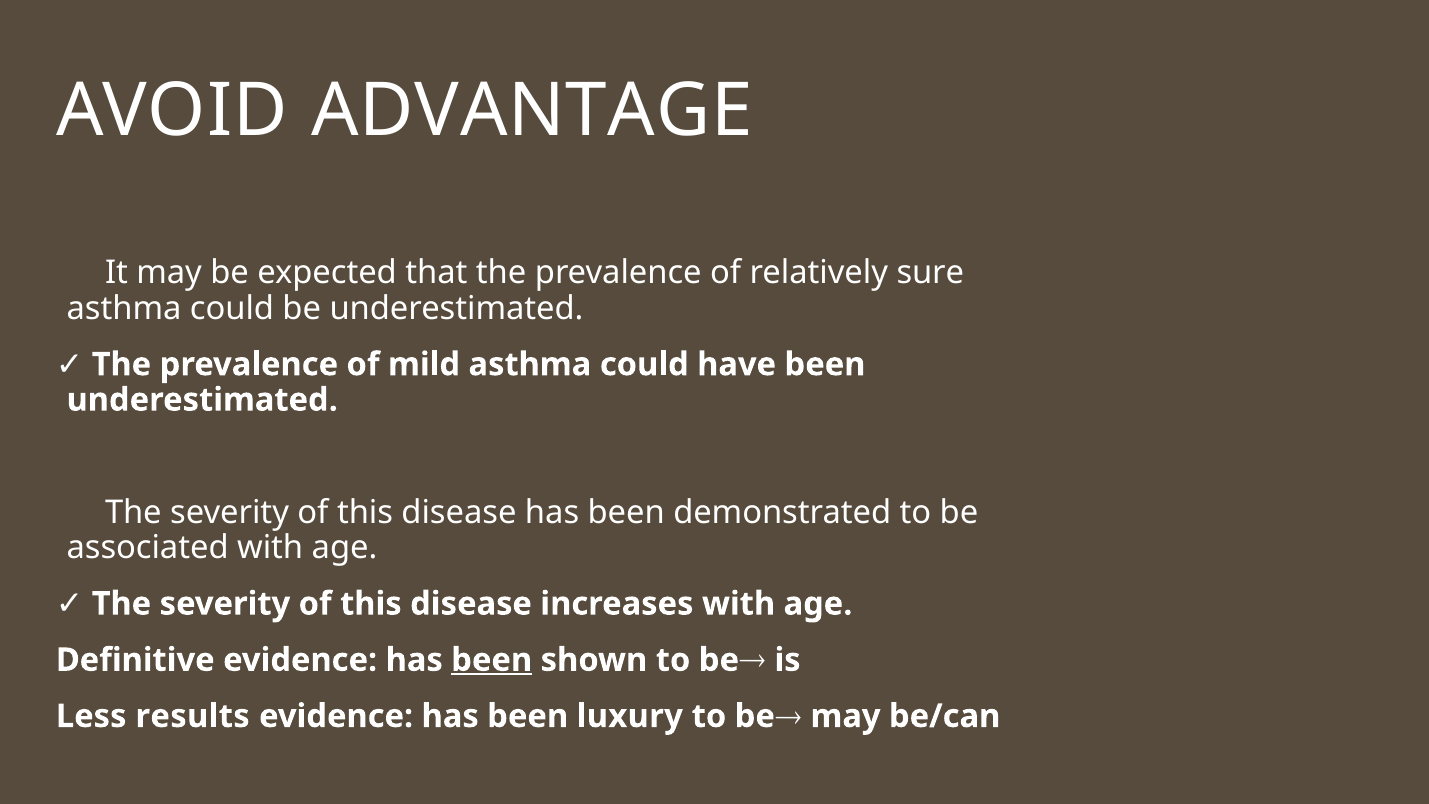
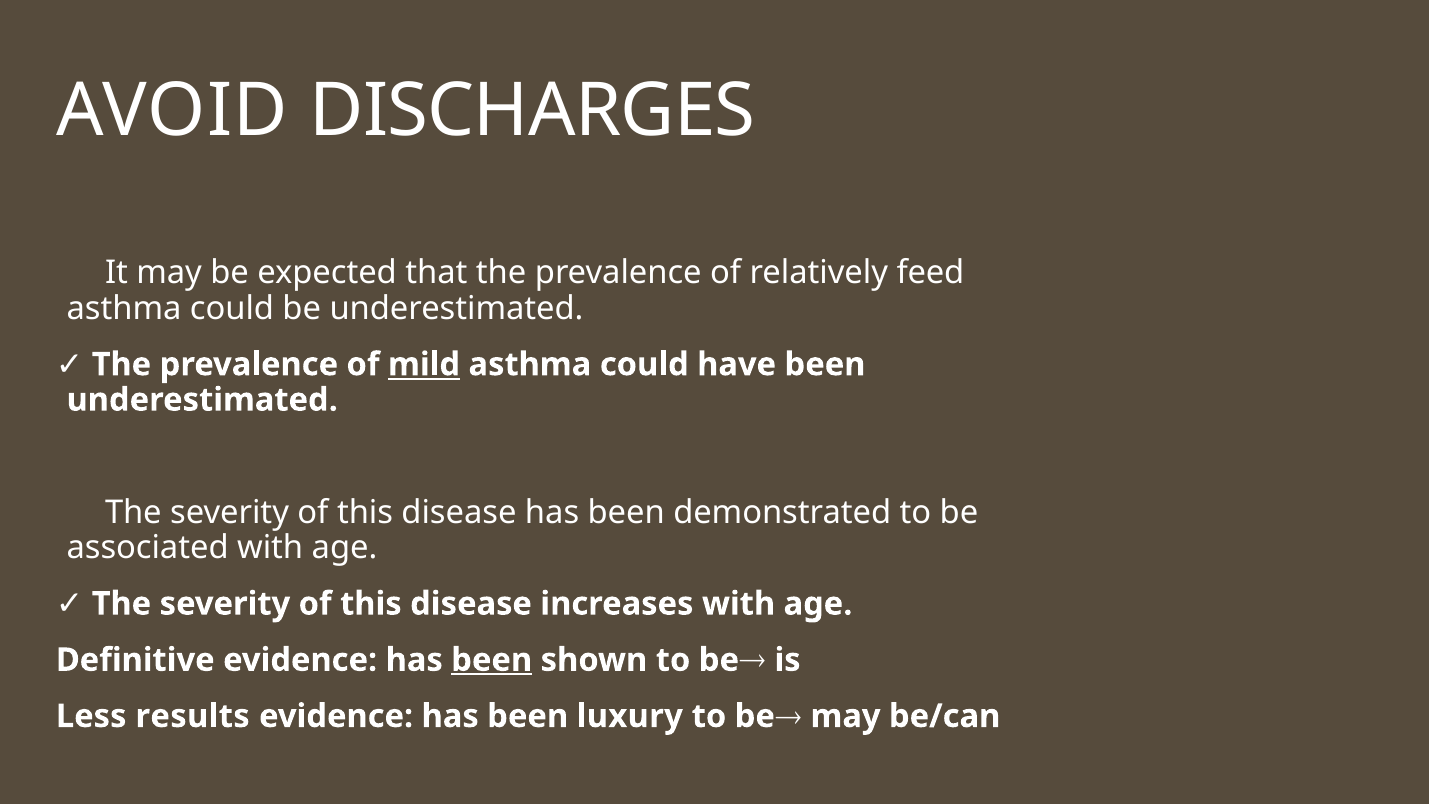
ADVANTAGE: ADVANTAGE -> DISCHARGES
sure: sure -> feed
mild underline: none -> present
